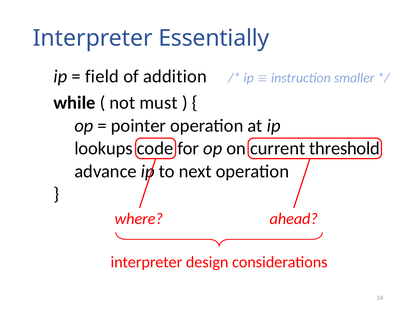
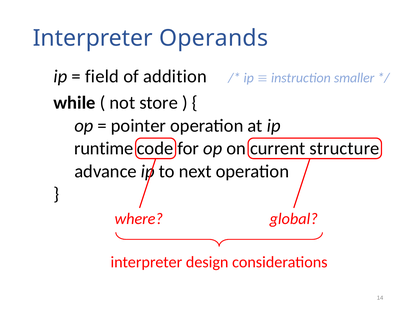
Essentially: Essentially -> Operands
must: must -> store
lookups: lookups -> runtime
threshold: threshold -> structure
ahead: ahead -> global
